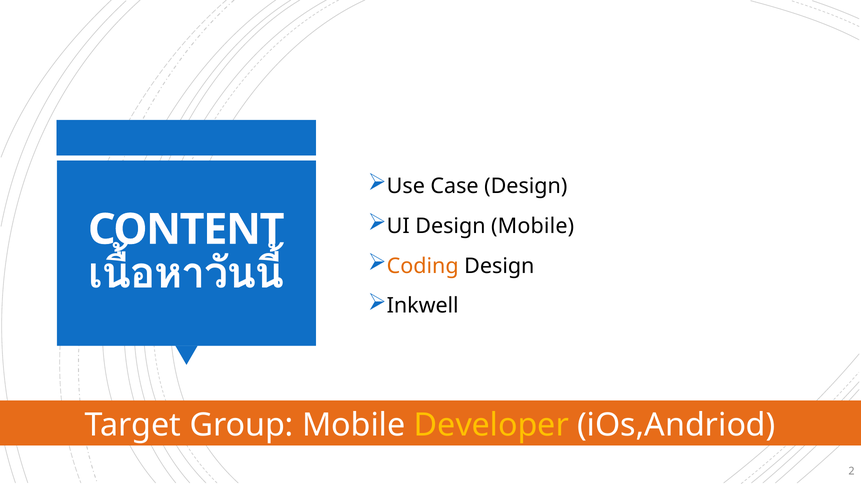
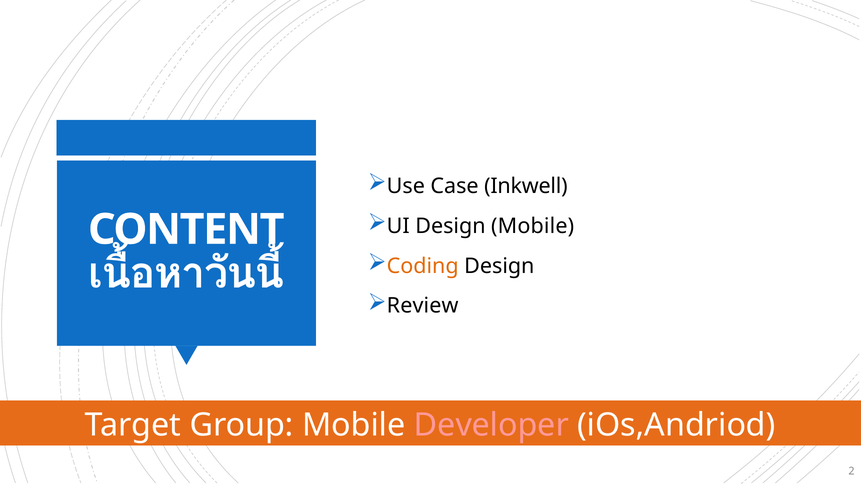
Case Design: Design -> Inkwell
Inkwell: Inkwell -> Review
Developer colour: yellow -> pink
